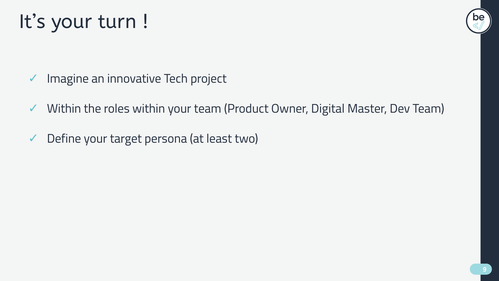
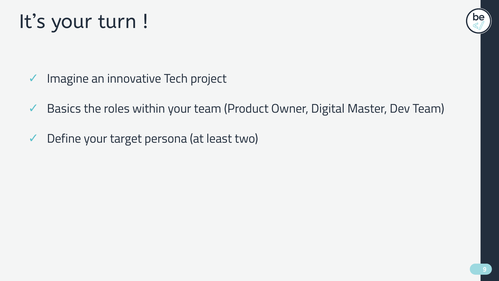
Within at (64, 109): Within -> Basics
